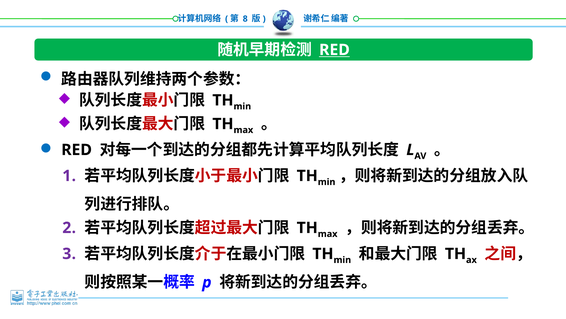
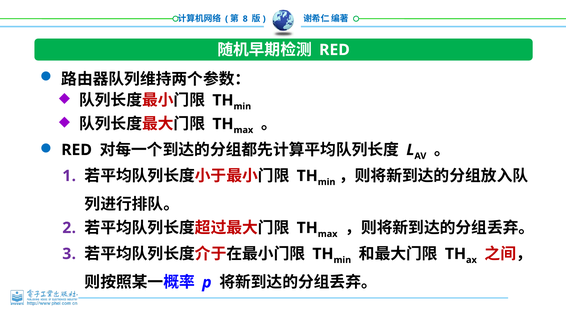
RED at (334, 50) underline: present -> none
